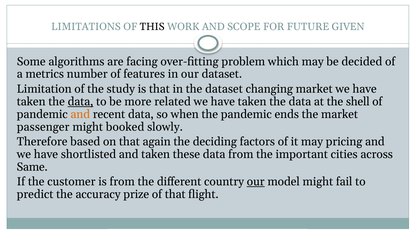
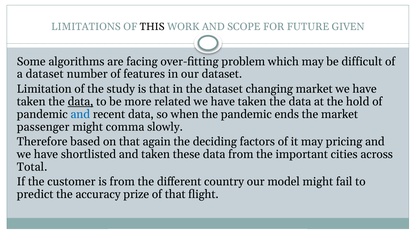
decided: decided -> difficult
a metrics: metrics -> dataset
shell: shell -> hold
and at (80, 114) colour: orange -> blue
booked: booked -> comma
Same: Same -> Total
our at (256, 182) underline: present -> none
